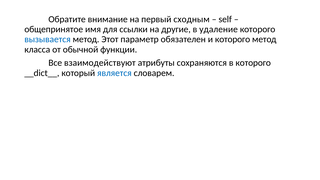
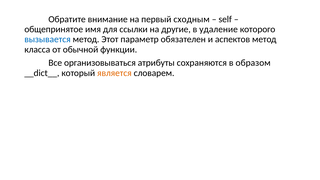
и которого: которого -> аспектов
взаимодействуют: взаимодействуют -> организовываться
в которого: которого -> образом
является colour: blue -> orange
